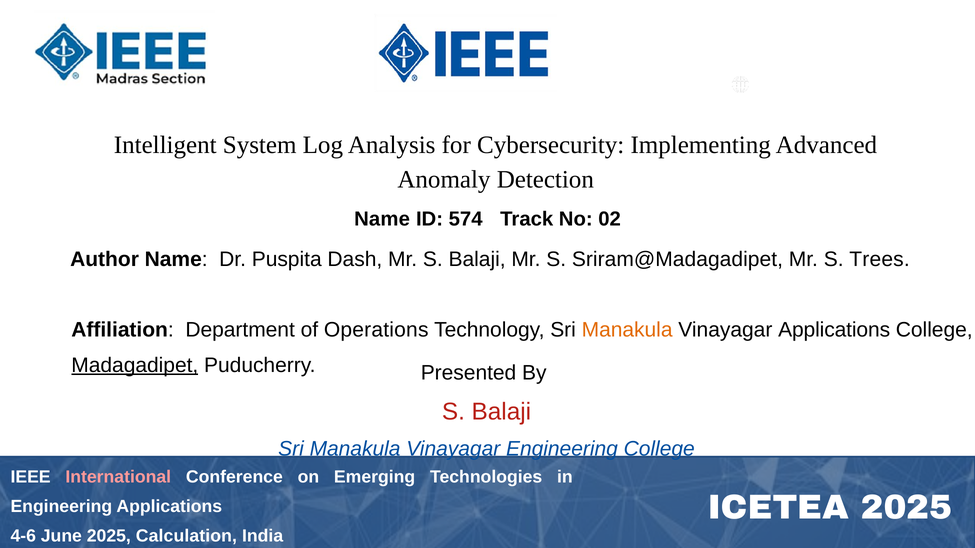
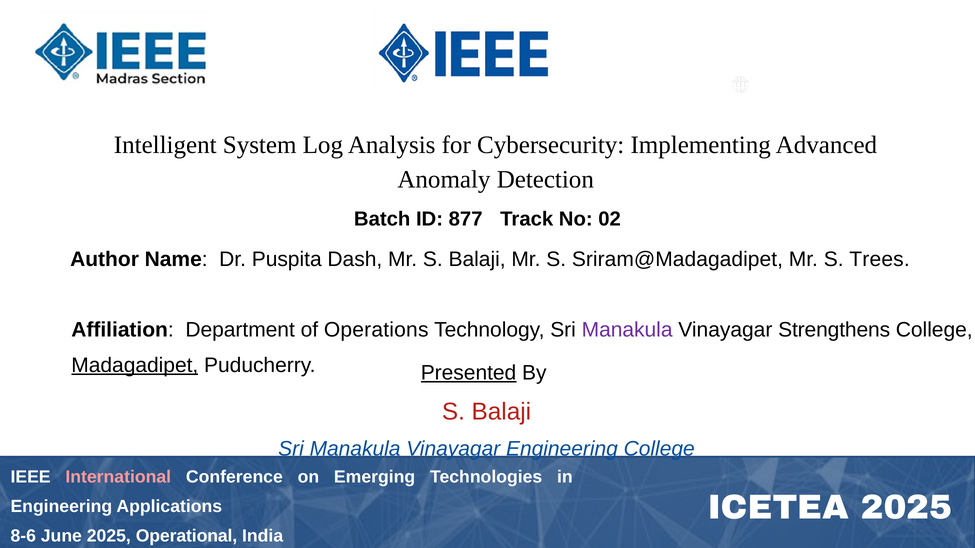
Name at (382, 219): Name -> Batch
574: 574 -> 877
Manakula at (627, 330) colour: orange -> purple
Vinayagar Applications: Applications -> Strengthens
Presented underline: none -> present
4-6: 4-6 -> 8-6
Calculation: Calculation -> Operational
